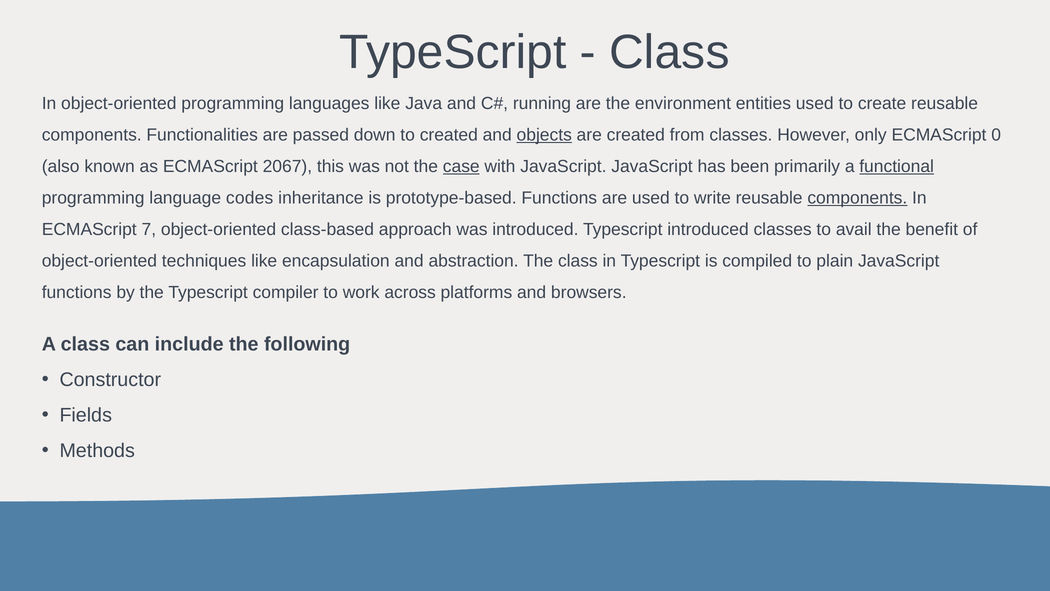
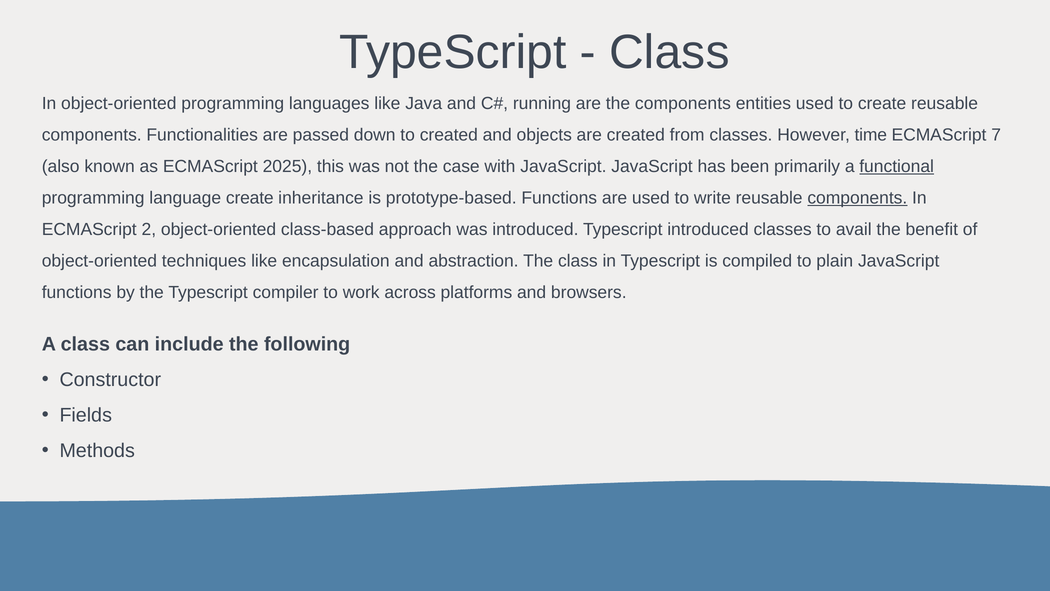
the environment: environment -> components
objects underline: present -> none
only: only -> time
0: 0 -> 7
2067: 2067 -> 2025
case underline: present -> none
language codes: codes -> create
7: 7 -> 2
